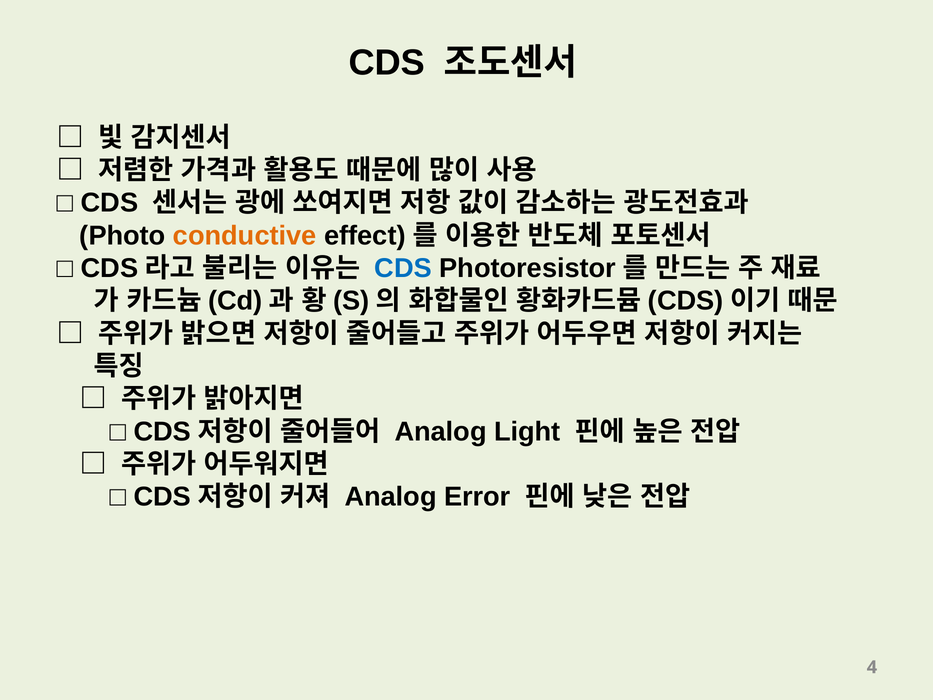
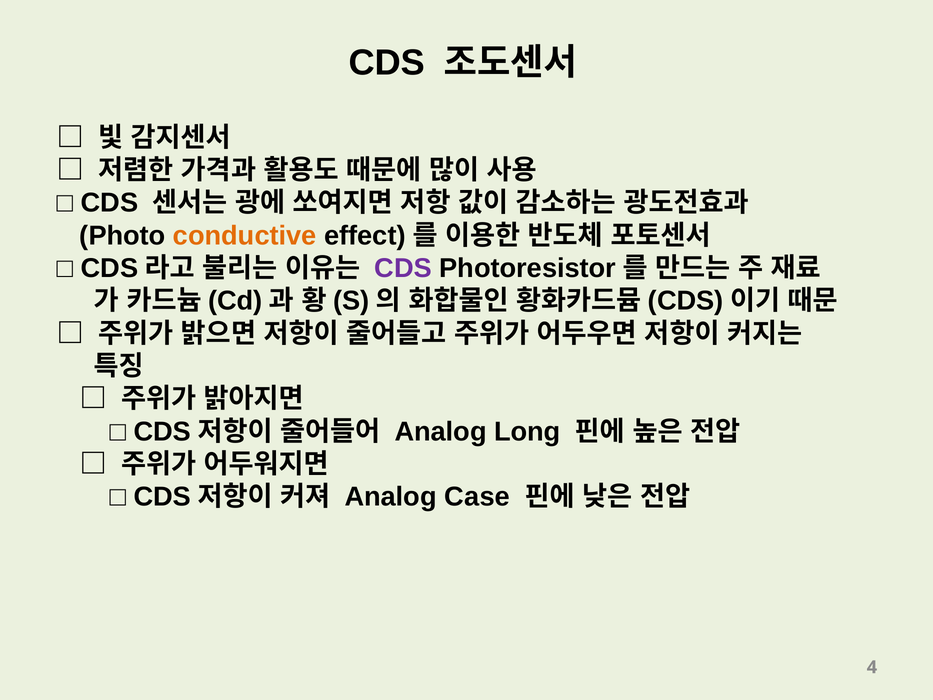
CDS at (403, 268) colour: blue -> purple
Light: Light -> Long
Error: Error -> Case
